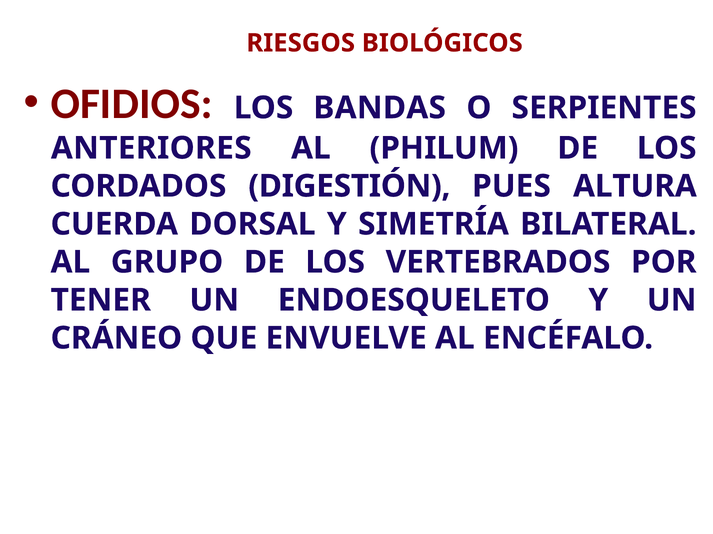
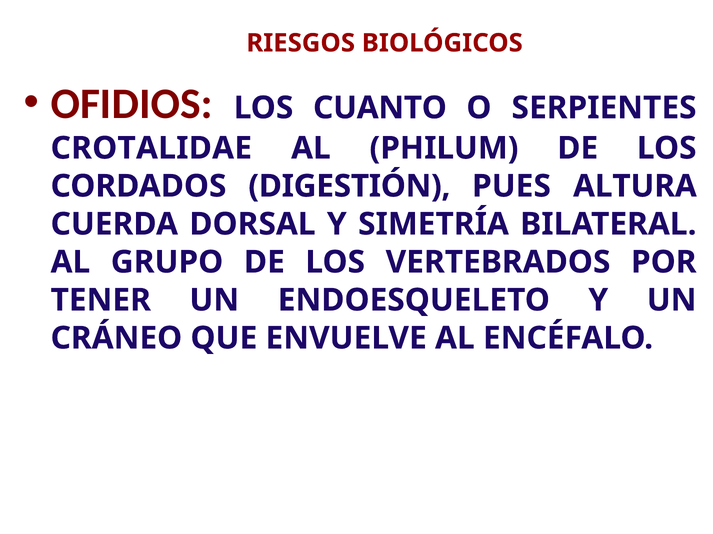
BANDAS: BANDAS -> CUANTO
ANTERIORES: ANTERIORES -> CROTALIDAE
